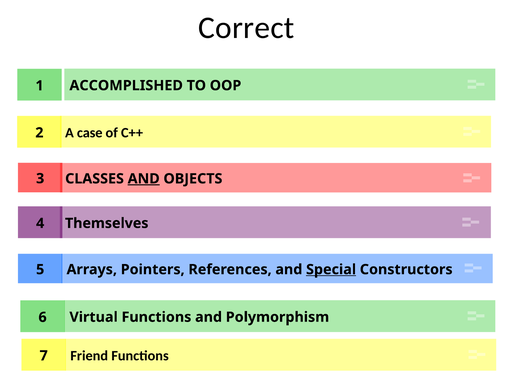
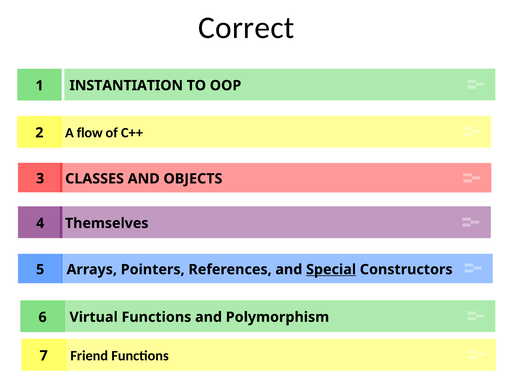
ACCOMPLISHED: ACCOMPLISHED -> INSTANTIATION
case: case -> flow
AND at (144, 179) underline: present -> none
